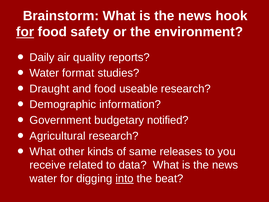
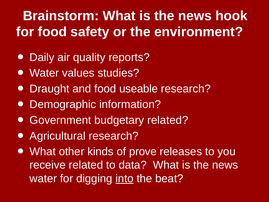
for at (25, 32) underline: present -> none
format: format -> values
budgetary notified: notified -> related
same: same -> prove
